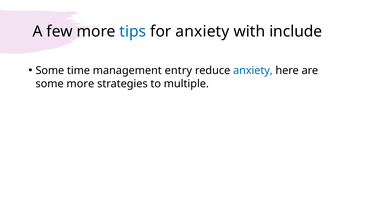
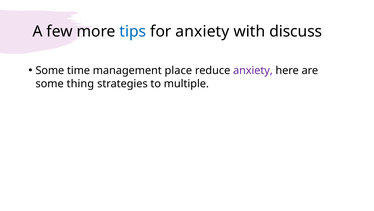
include: include -> discuss
entry: entry -> place
anxiety at (253, 70) colour: blue -> purple
some more: more -> thing
